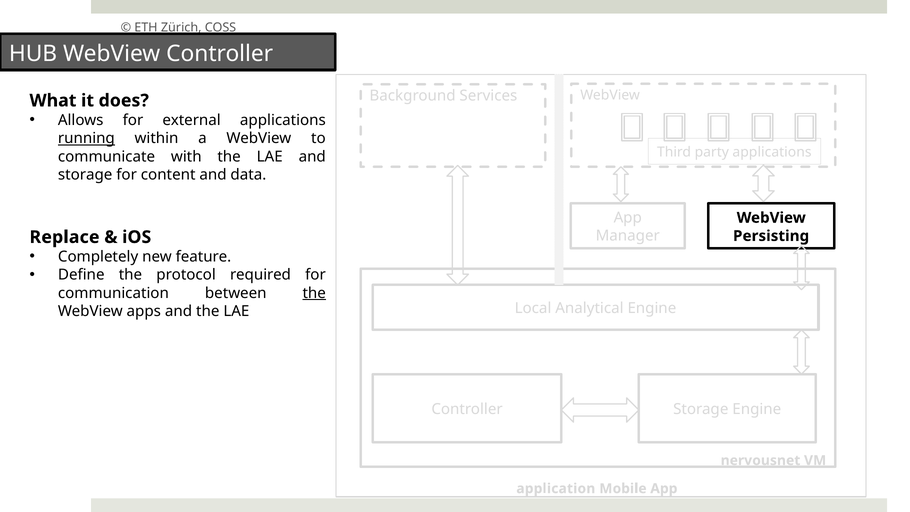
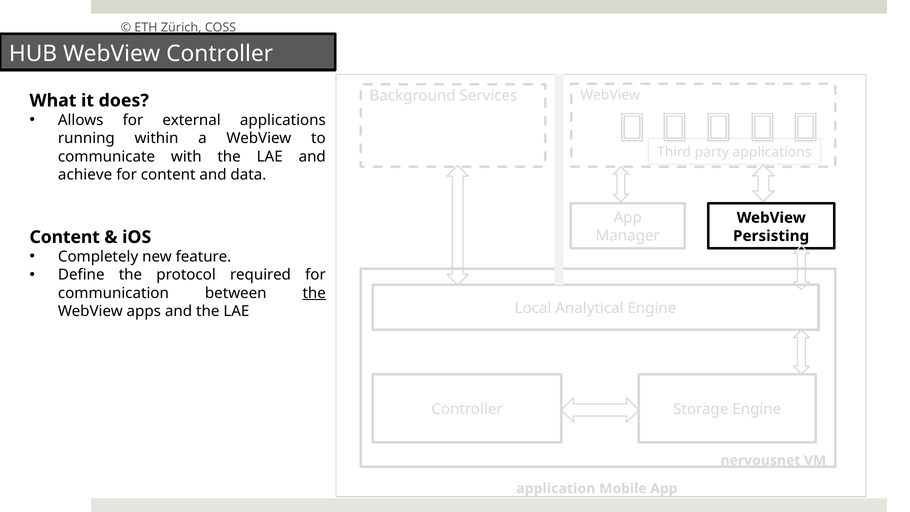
running underline: present -> none
storage at (85, 175): storage -> achieve
Replace at (65, 237): Replace -> Content
